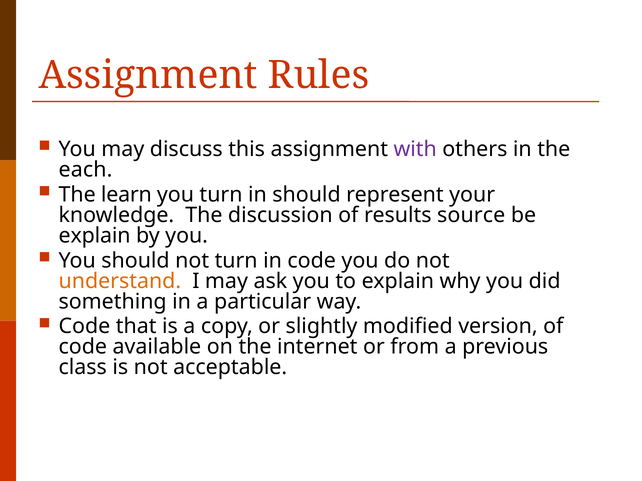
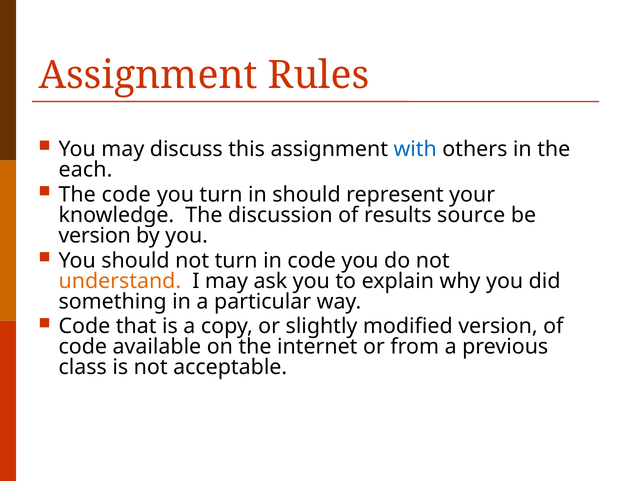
with colour: purple -> blue
The learn: learn -> code
explain at (95, 236): explain -> version
